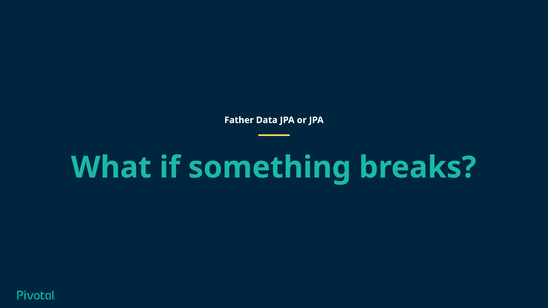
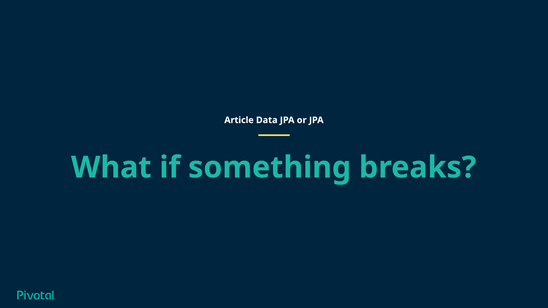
Father: Father -> Article
